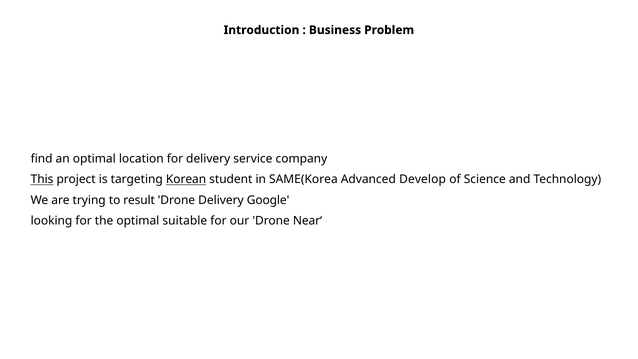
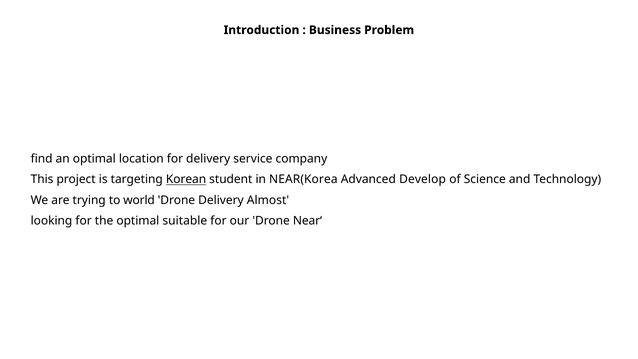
This underline: present -> none
SAME(Korea: SAME(Korea -> NEAR(Korea
result: result -> world
Google: Google -> Almost
